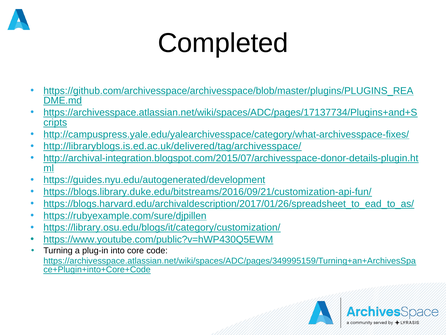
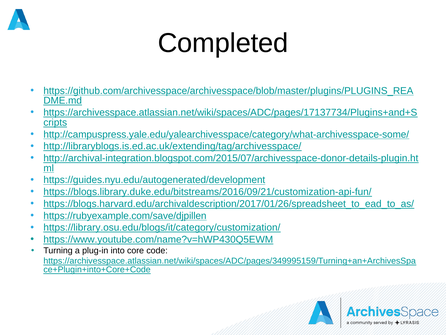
http://campuspress.yale.edu/yalearchivesspace/category/what-archivesspace-fixes/: http://campuspress.yale.edu/yalearchivesspace/category/what-archivesspace-fixes/ -> http://campuspress.yale.edu/yalearchivesspace/category/what-archivesspace-some/
http://libraryblogs.is.ed.ac.uk/delivered/tag/archivesspace/: http://libraryblogs.is.ed.ac.uk/delivered/tag/archivesspace/ -> http://libraryblogs.is.ed.ac.uk/extending/tag/archivesspace/
https://rubyexample.com/sure/djpillen: https://rubyexample.com/sure/djpillen -> https://rubyexample.com/save/djpillen
https://www.youtube.com/public?v=hWP430Q5EWM: https://www.youtube.com/public?v=hWP430Q5EWM -> https://www.youtube.com/name?v=hWP430Q5EWM
